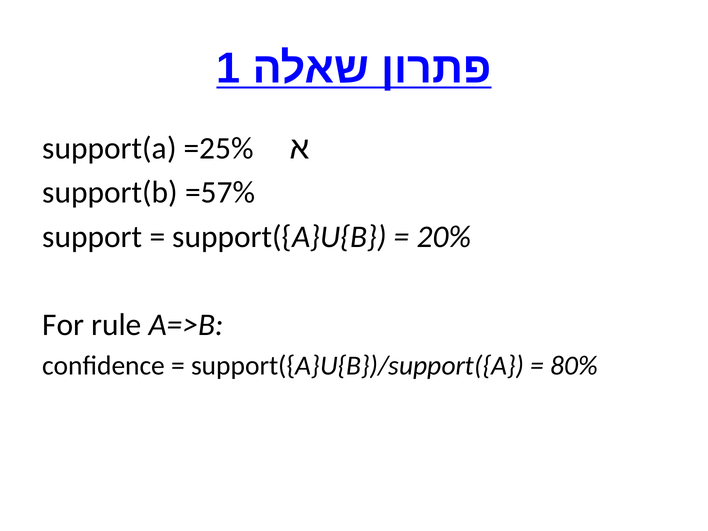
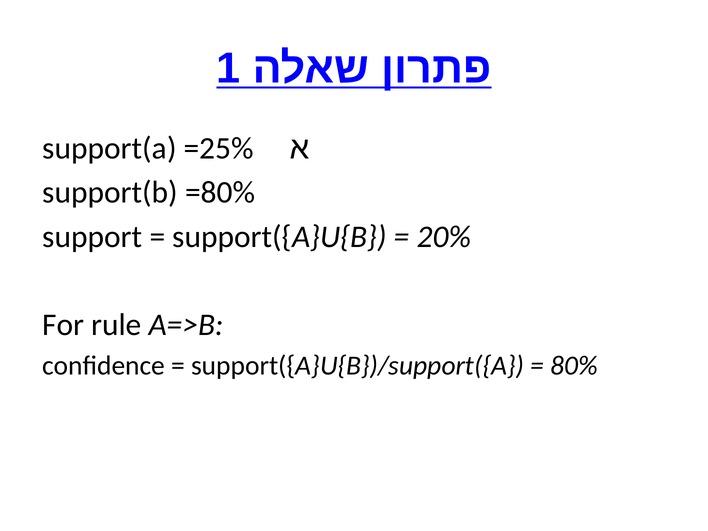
=57%: =57% -> =80%
